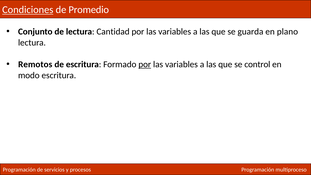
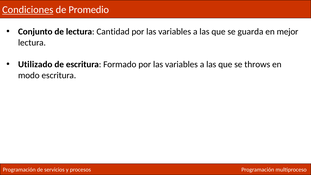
plano: plano -> mejor
Remotos: Remotos -> Utilizado
por at (145, 64) underline: present -> none
control: control -> throws
